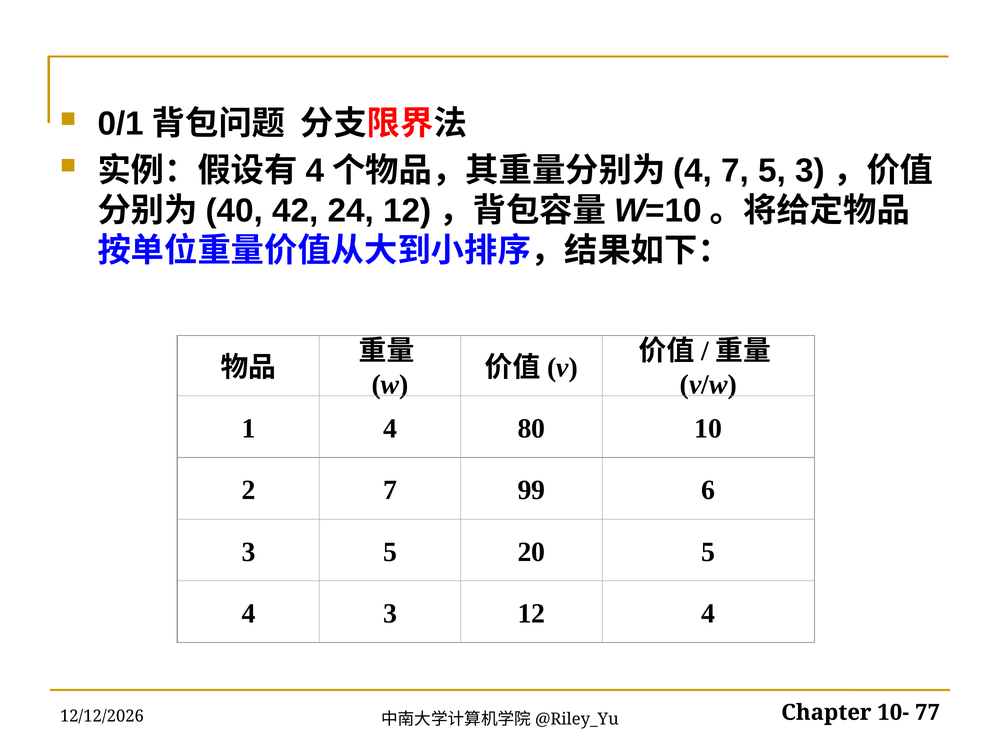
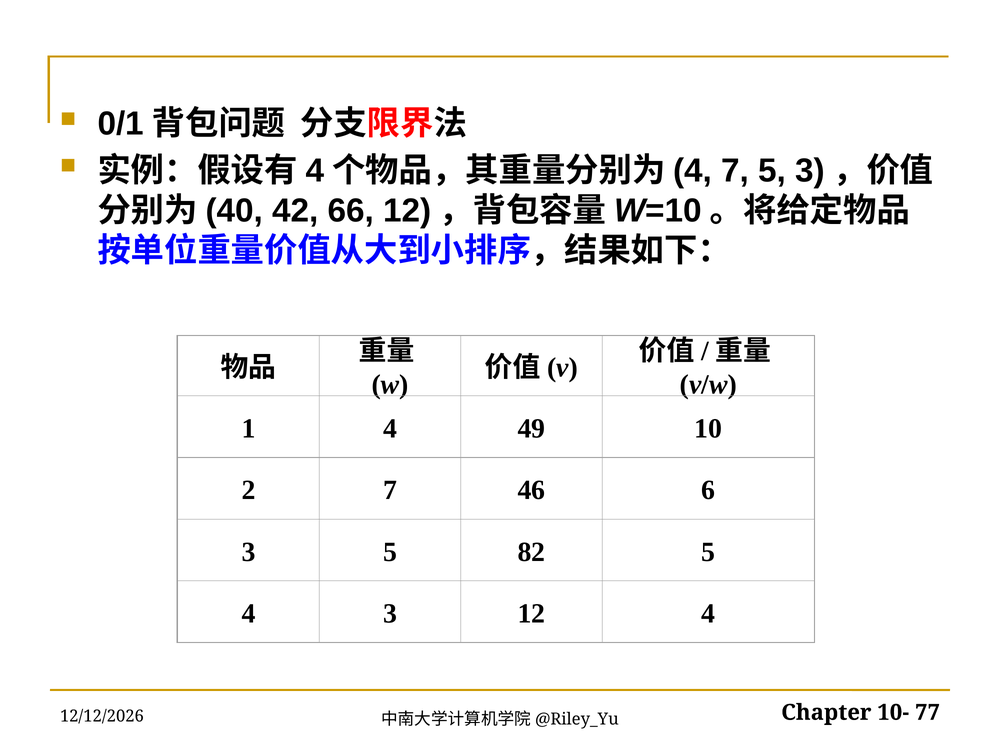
24: 24 -> 66
80: 80 -> 49
99: 99 -> 46
20: 20 -> 82
